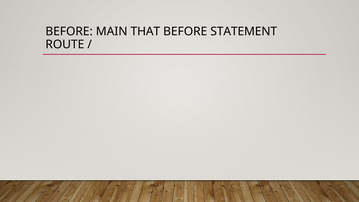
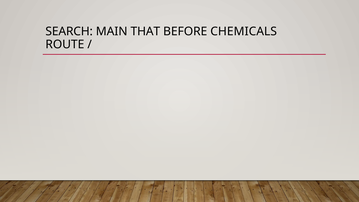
BEFORE at (69, 31): BEFORE -> SEARCH
STATEMENT: STATEMENT -> CHEMICALS
